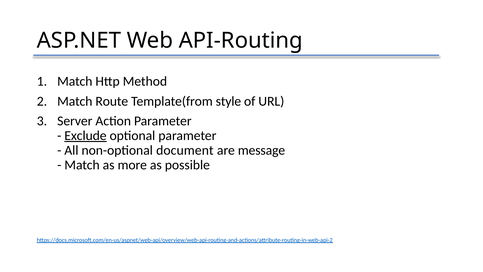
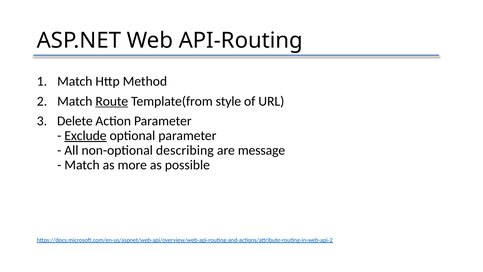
Route underline: none -> present
Server: Server -> Delete
document: document -> describing
